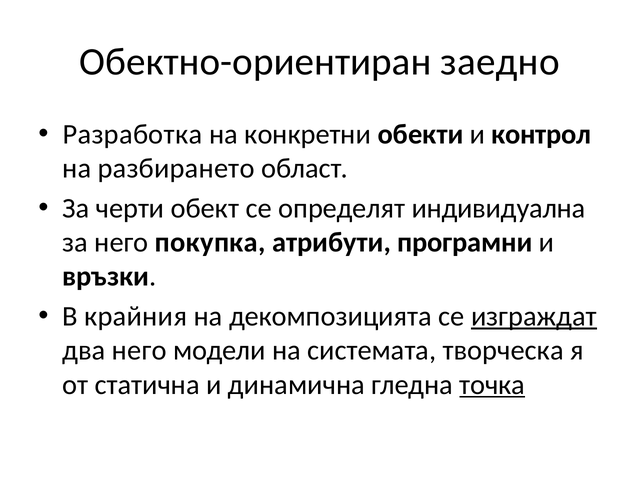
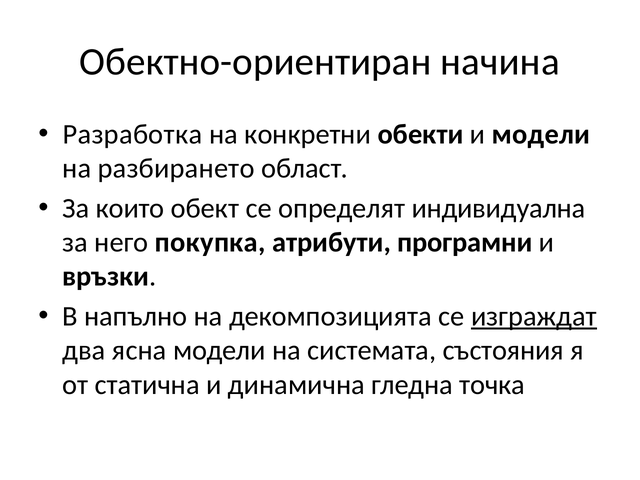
заедно: заедно -> начина
и контрол: контрол -> модели
черти: черти -> които
крайния: крайния -> напълно
два него: него -> ясна
творческа: творческа -> състояния
точка underline: present -> none
